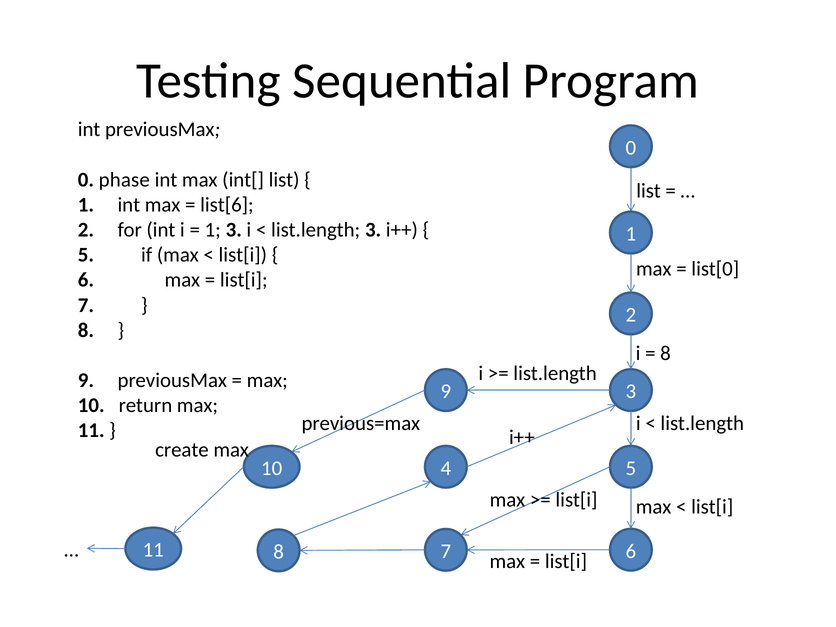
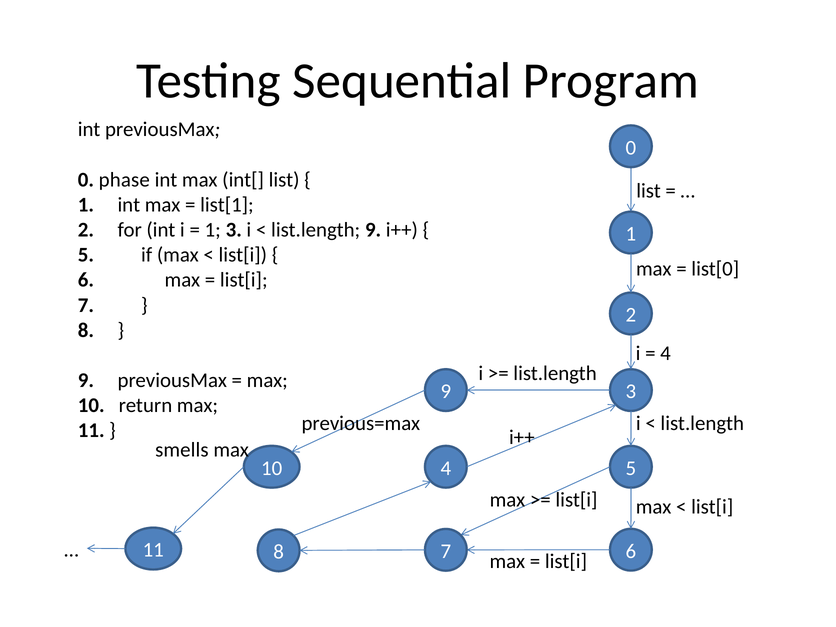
list[6: list[6 -> list[1
list.length 3: 3 -> 9
8 at (665, 354): 8 -> 4
create: create -> smells
